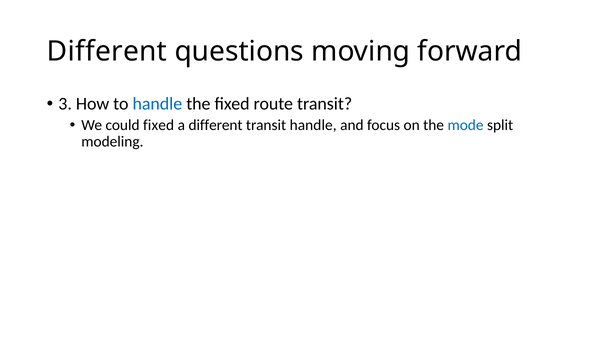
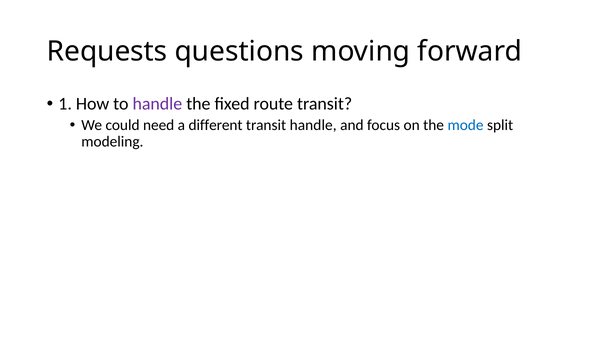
Different at (107, 52): Different -> Requests
3: 3 -> 1
handle at (157, 104) colour: blue -> purple
could fixed: fixed -> need
